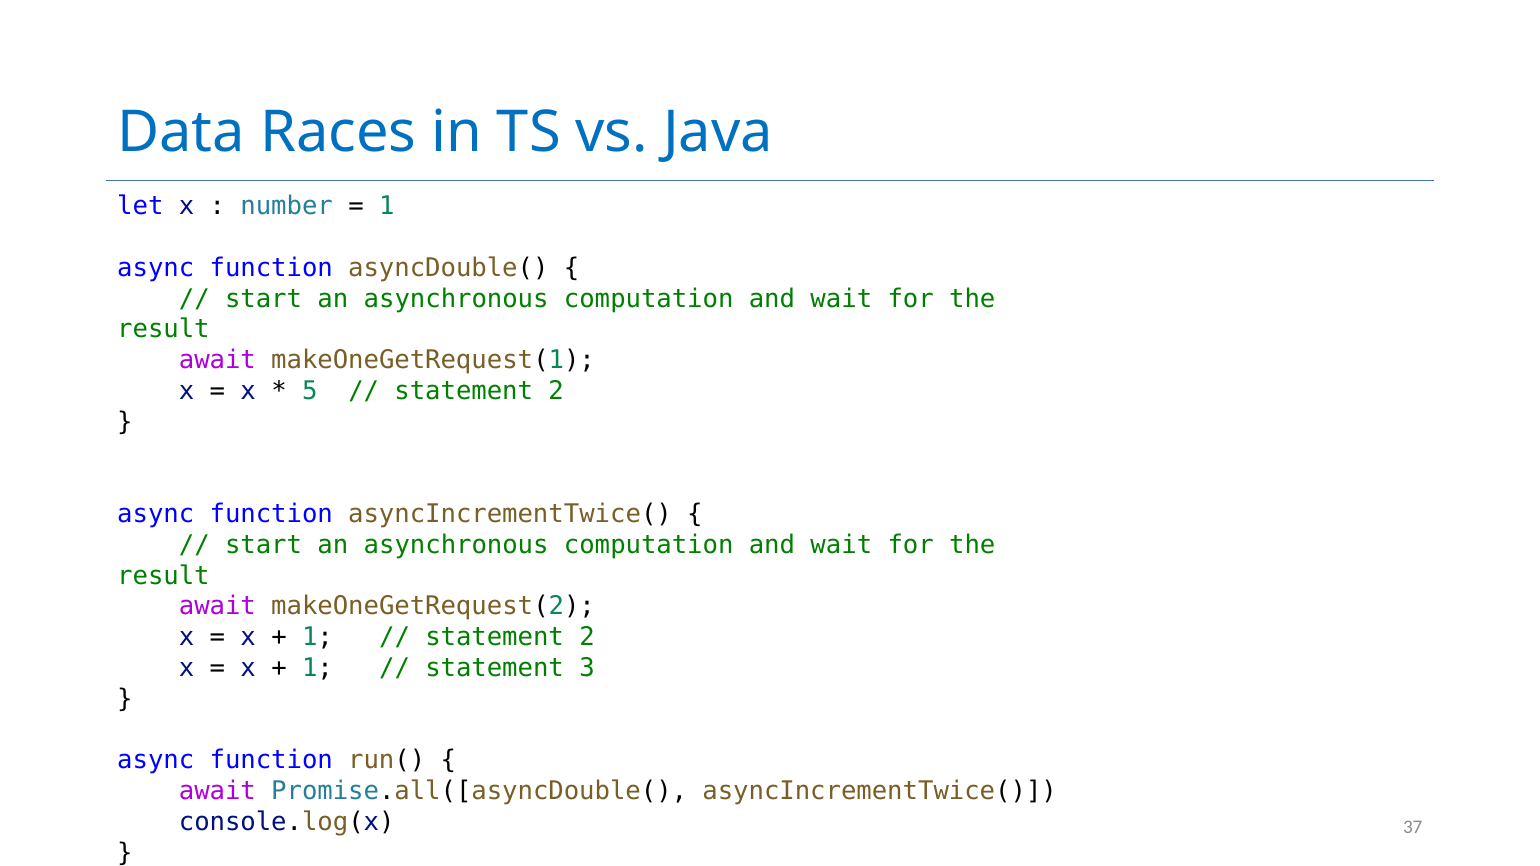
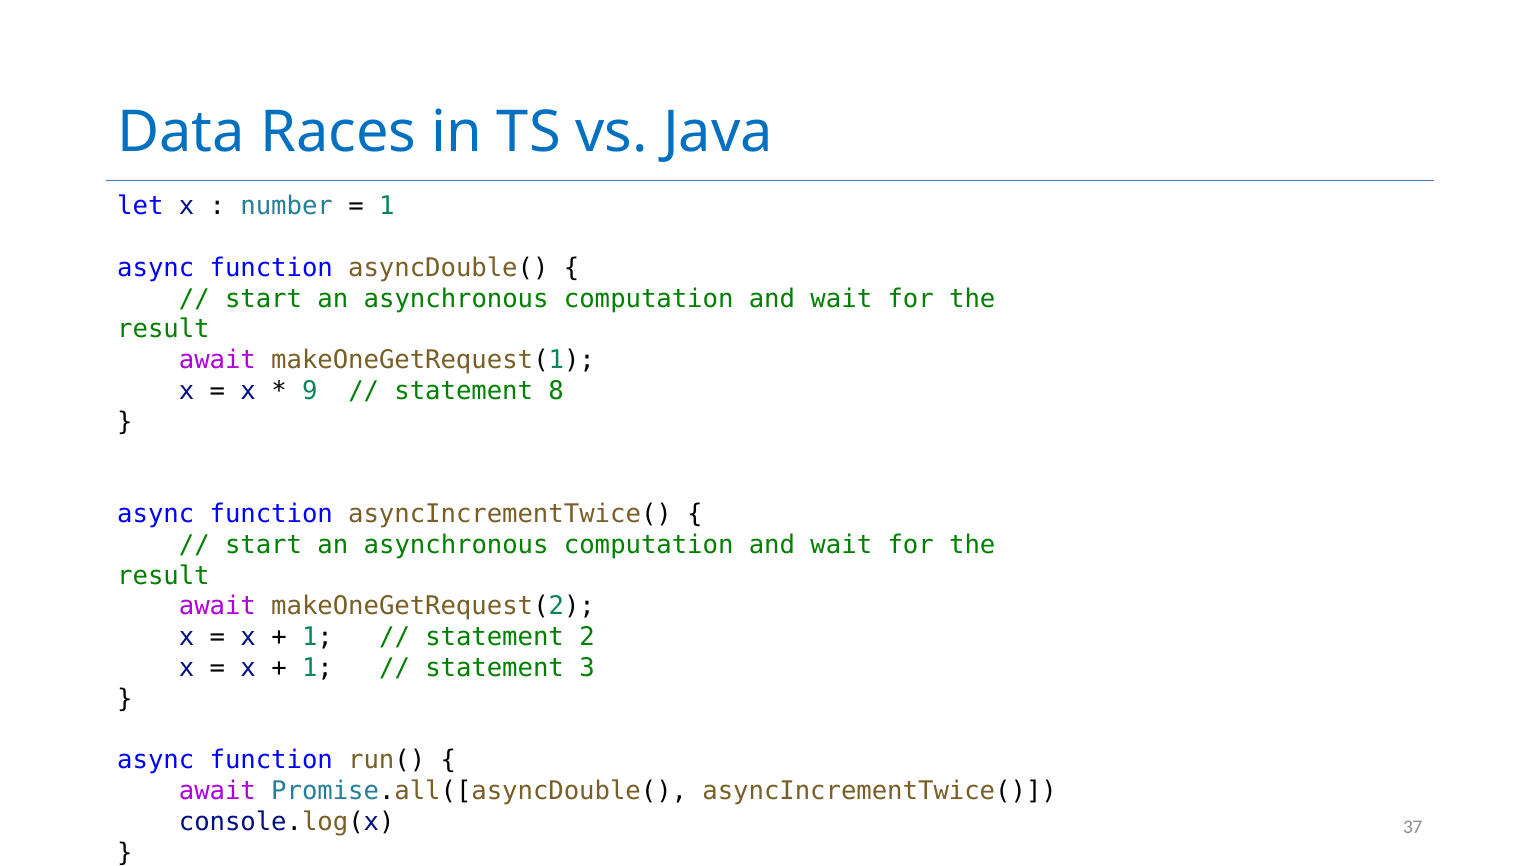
5: 5 -> 9
2 at (556, 391): 2 -> 8
